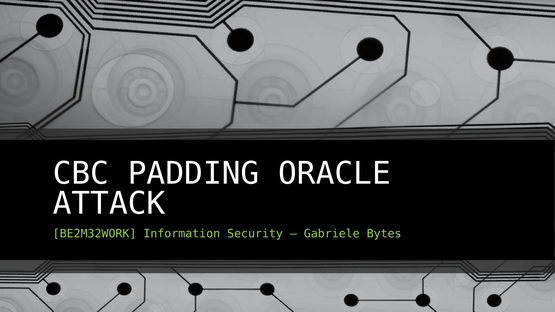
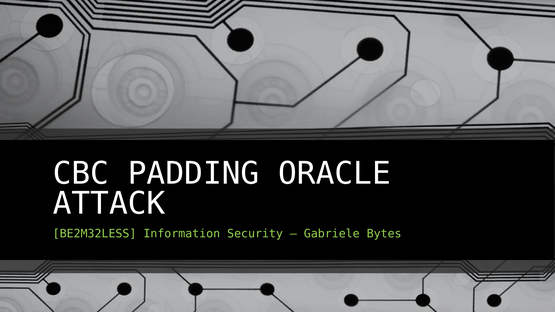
BE2M32WORK: BE2M32WORK -> BE2M32LESS
